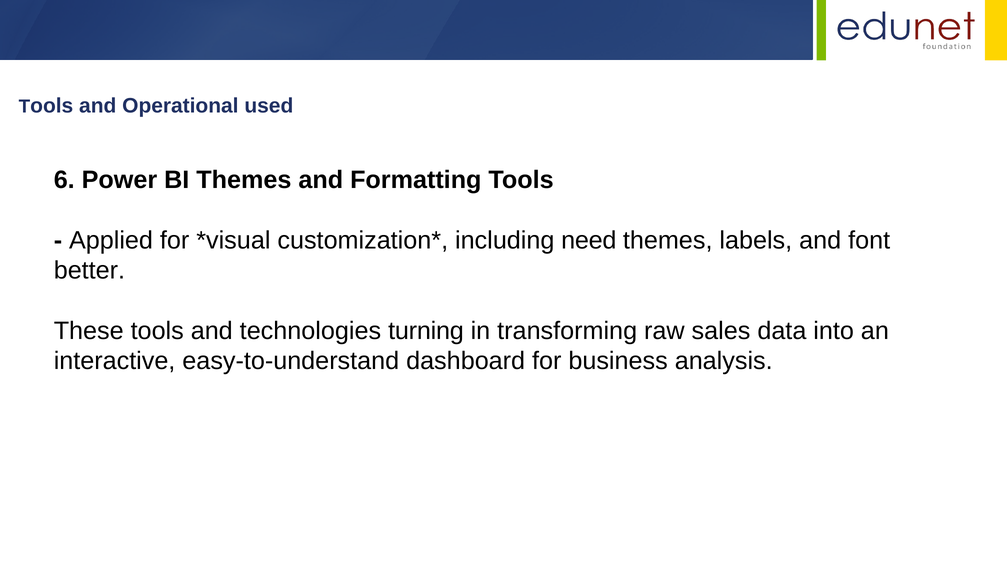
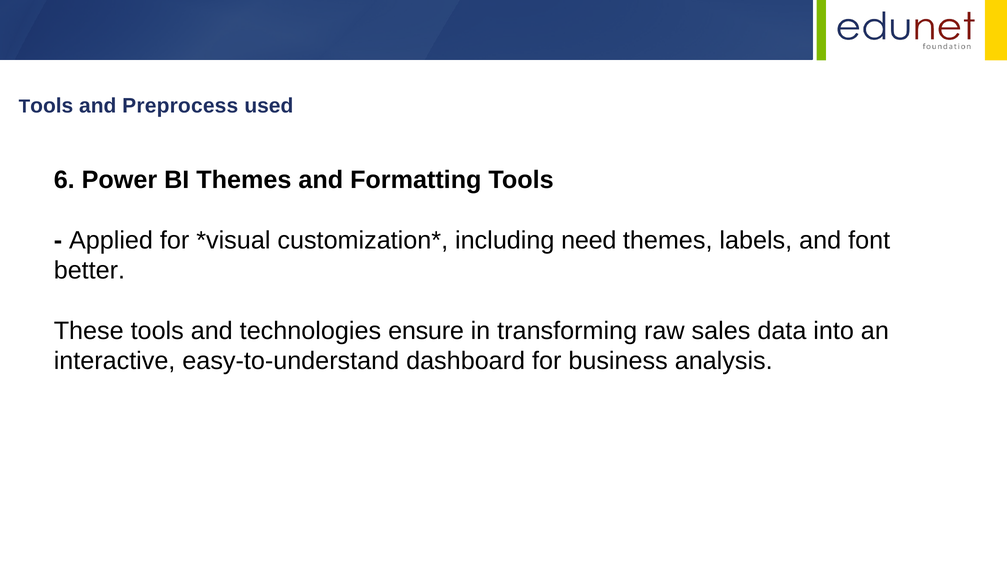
Operational: Operational -> Preprocess
turning: turning -> ensure
